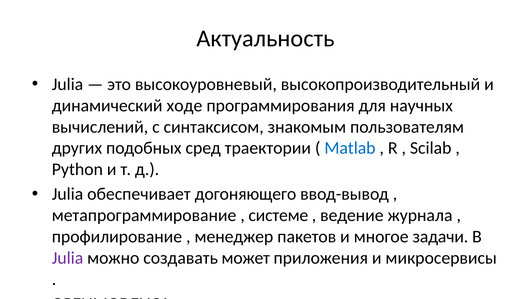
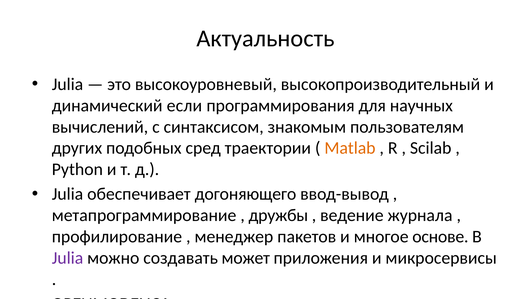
ходе: ходе -> если
Matlab colour: blue -> orange
системе: системе -> дружбы
многое задачи: задачи -> основе
